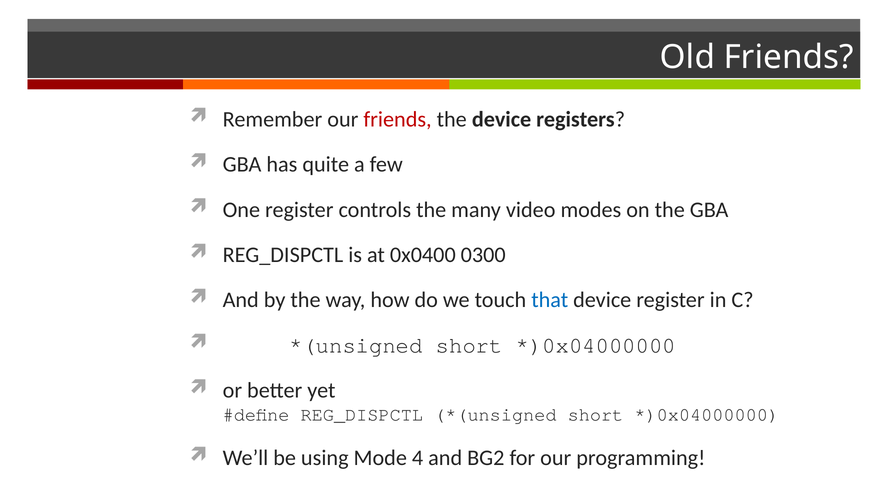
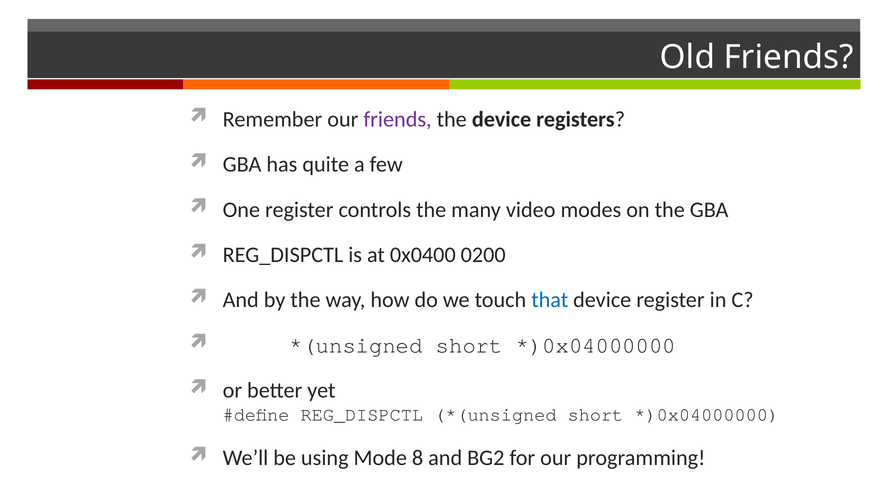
friends at (398, 119) colour: red -> purple
0300: 0300 -> 0200
4: 4 -> 8
